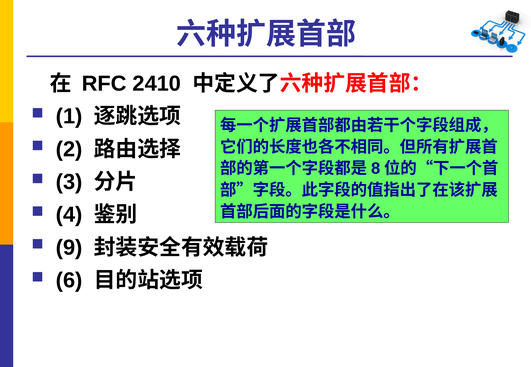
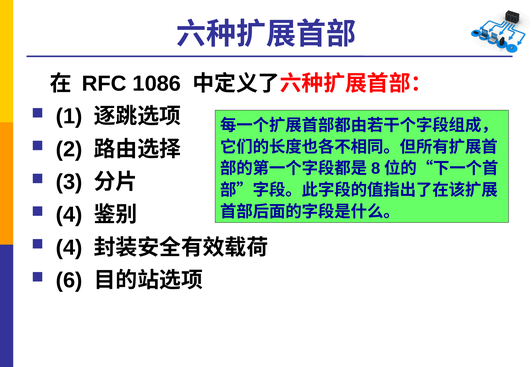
2410: 2410 -> 1086
9 at (69, 248): 9 -> 4
